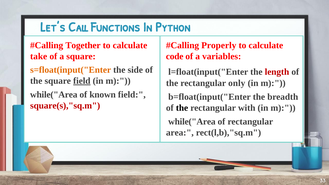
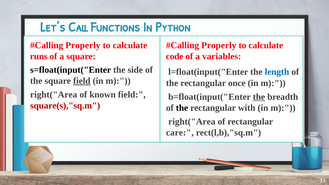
Together at (83, 45): Together -> Properly
take: take -> runs
s=float(input("Enter colour: orange -> black
length colour: red -> blue
only: only -> once
while("Area at (54, 95): while("Area -> right("Area
the at (259, 97) underline: none -> present
while("Area at (192, 122): while("Area -> right("Area
area: area -> care
